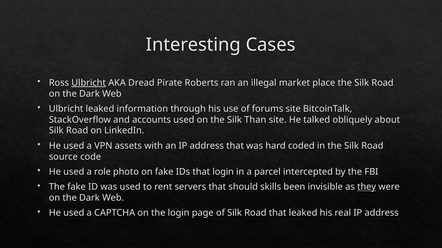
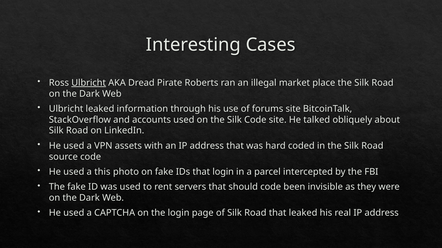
Silk Than: Than -> Code
role: role -> this
should skills: skills -> code
they underline: present -> none
